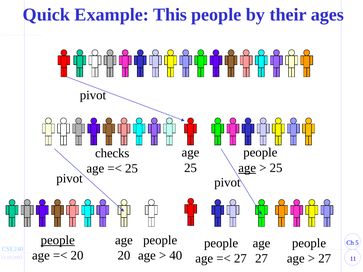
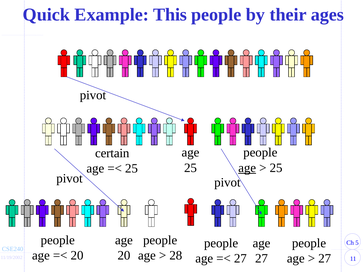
checks: checks -> certain
people at (58, 240) underline: present -> none
40: 40 -> 28
